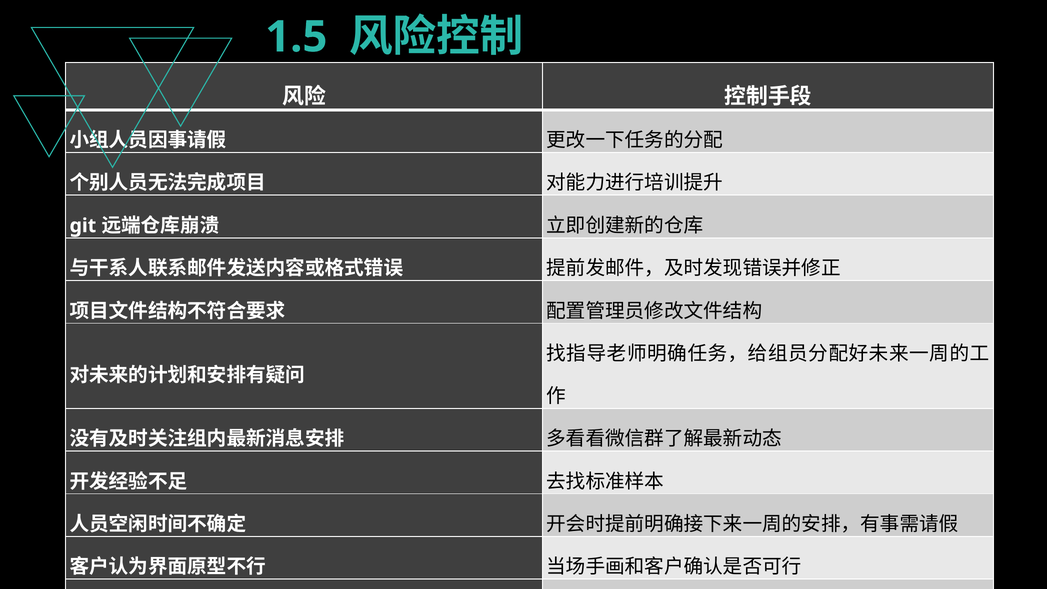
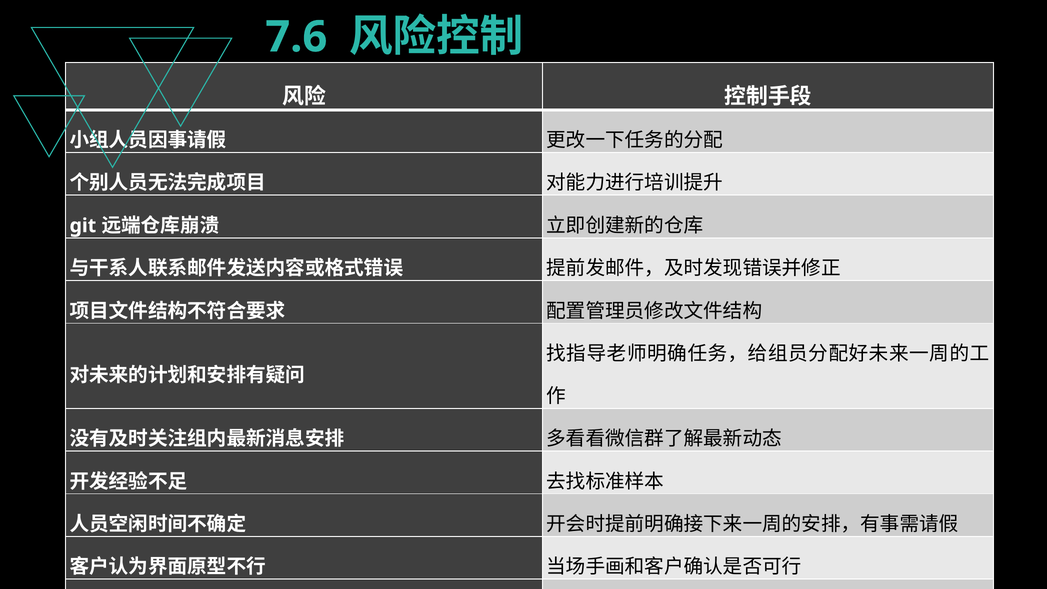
1.5: 1.5 -> 7.6
